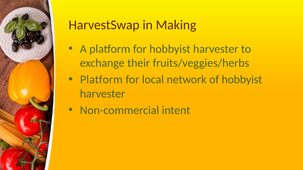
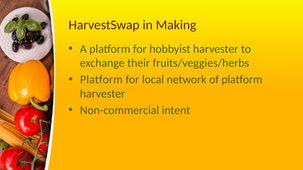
of hobbyist: hobbyist -> platform
